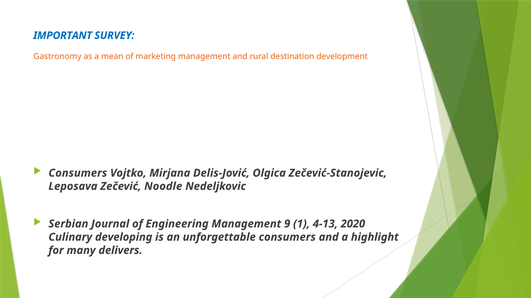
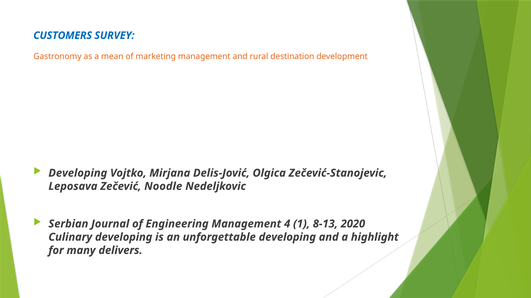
IMPORTANT: IMPORTANT -> CUSTOMERS
Consumers at (78, 173): Consumers -> Developing
9: 9 -> 4
4-13: 4-13 -> 8-13
unforgettable consumers: consumers -> developing
